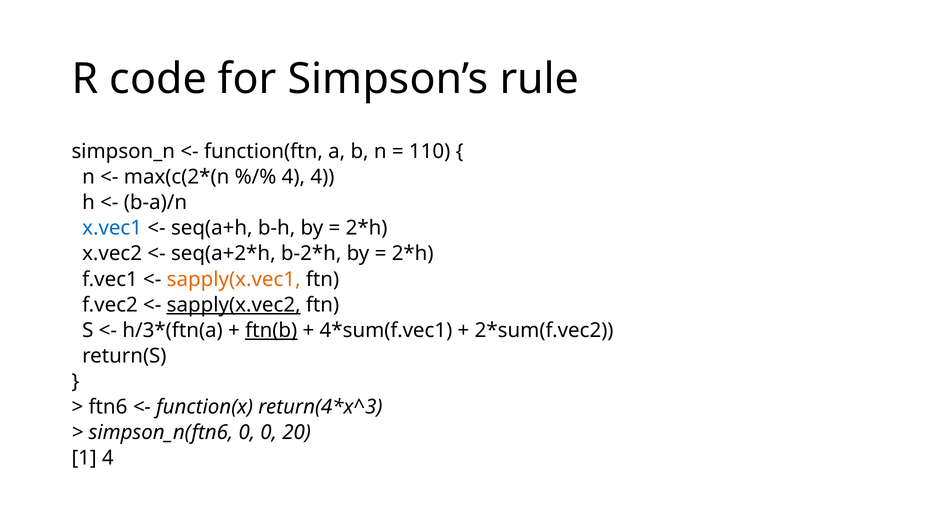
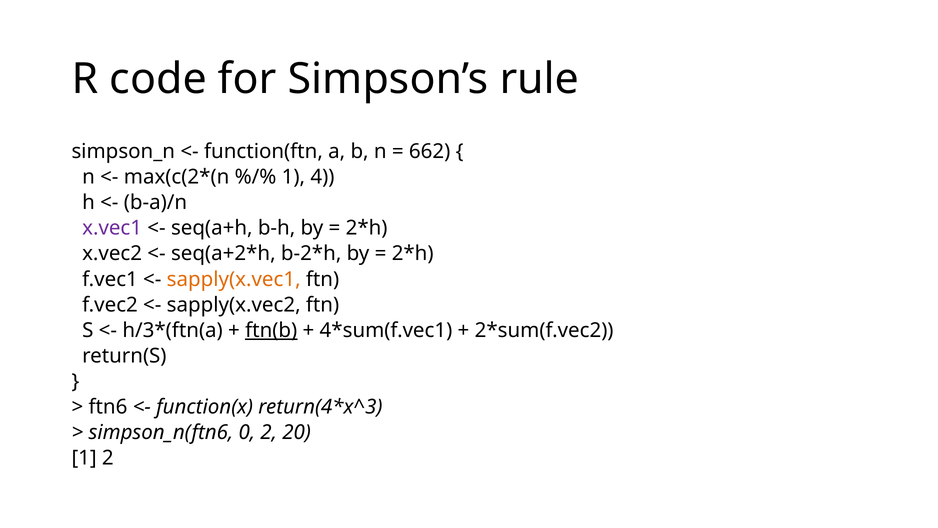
110: 110 -> 662
4 at (293, 177): 4 -> 1
x.vec1 colour: blue -> purple
sapply(x.vec2 underline: present -> none
0 0: 0 -> 2
1 4: 4 -> 2
